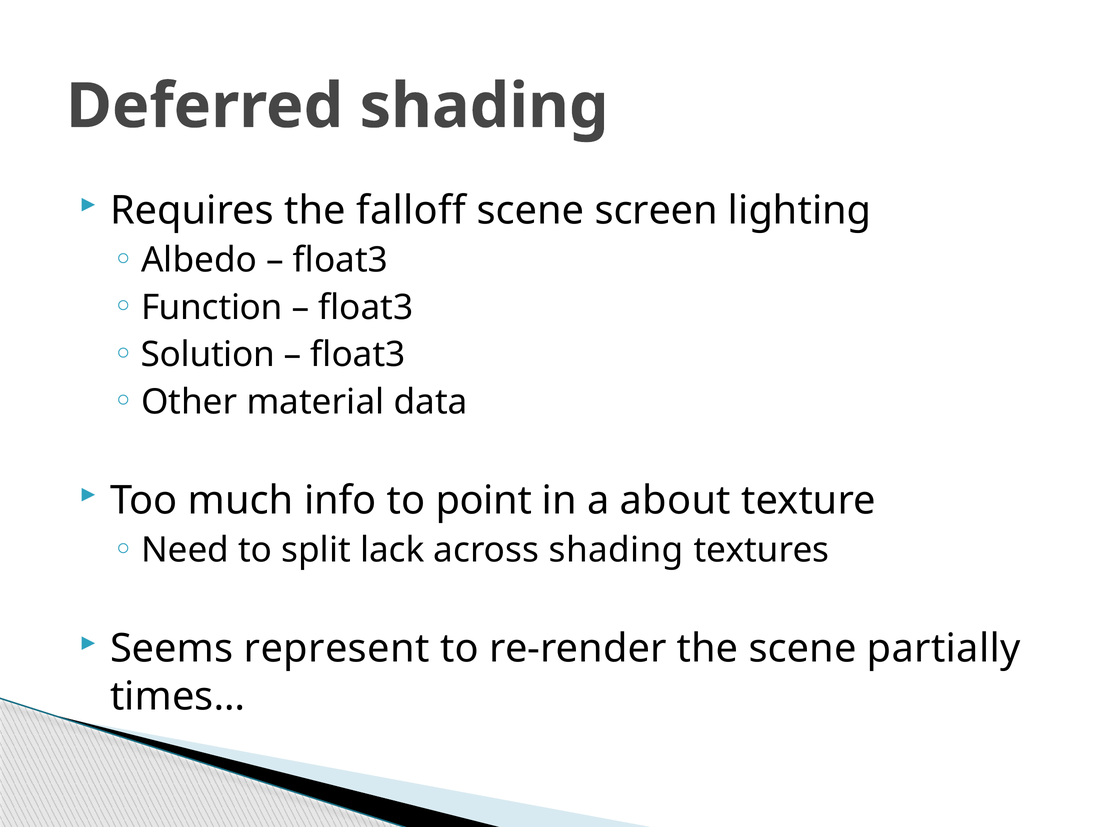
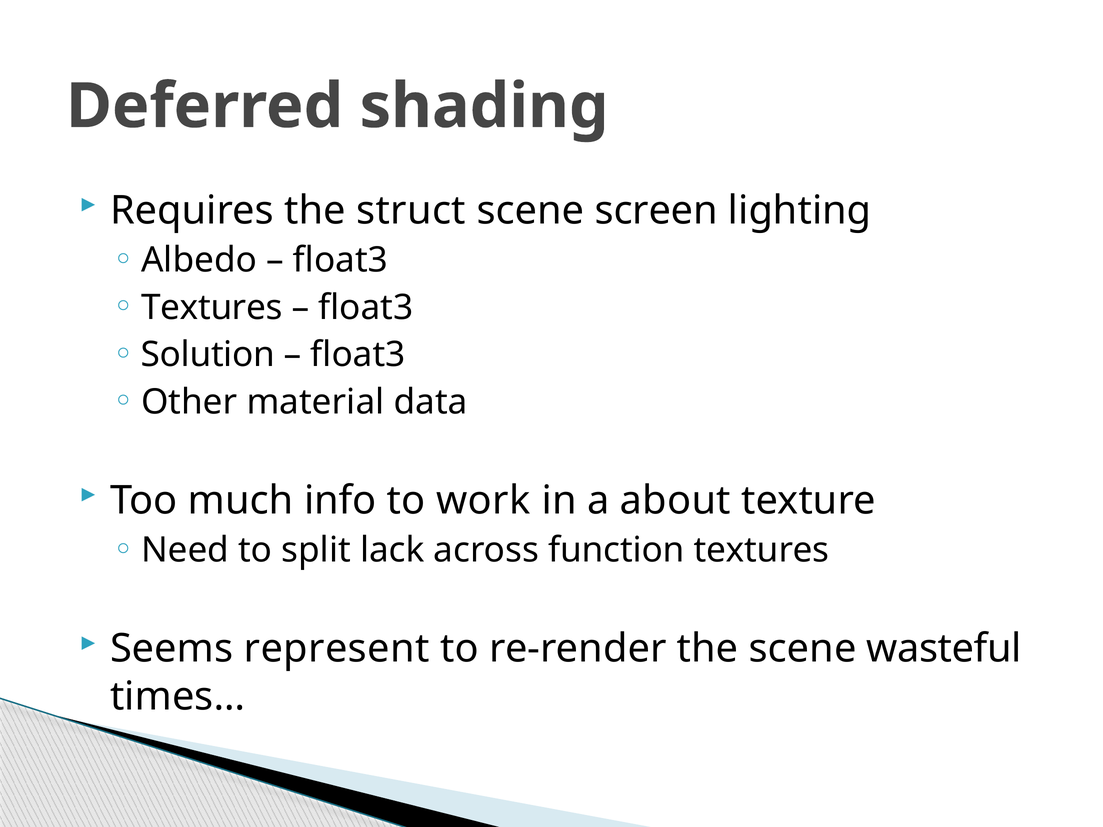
falloff: falloff -> struct
Function at (212, 308): Function -> Textures
point: point -> work
across shading: shading -> function
partially: partially -> wasteful
